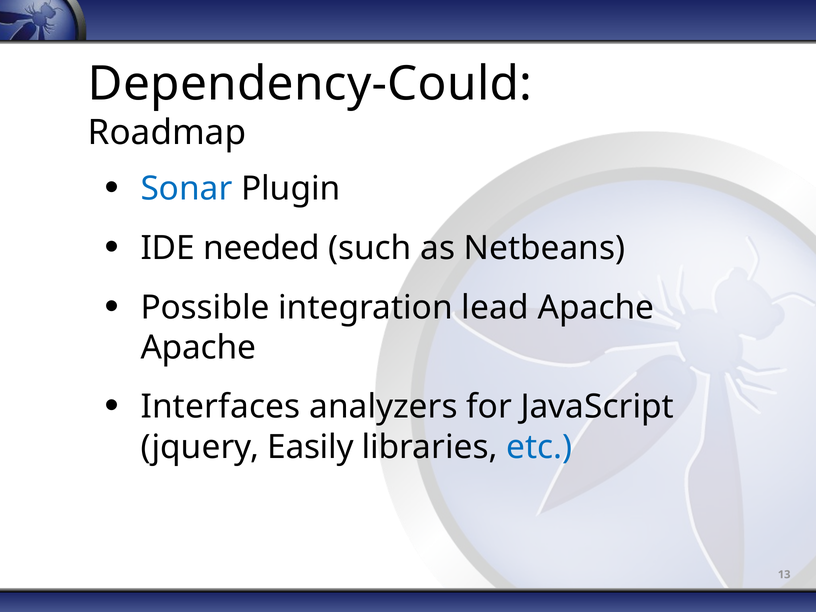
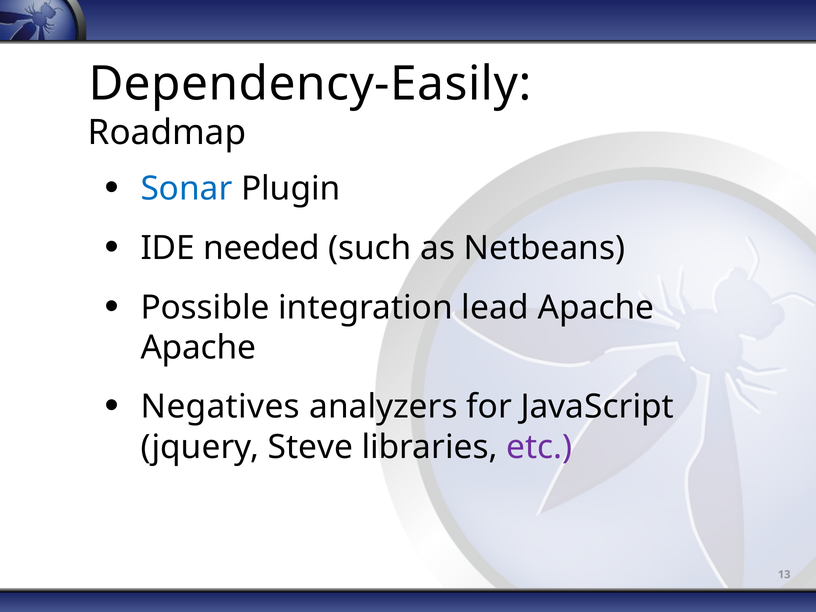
Dependency-Could: Dependency-Could -> Dependency-Easily
Interfaces: Interfaces -> Negatives
Easily: Easily -> Steve
etc colour: blue -> purple
